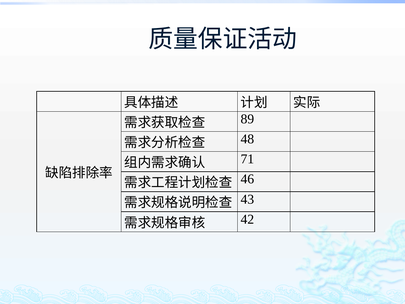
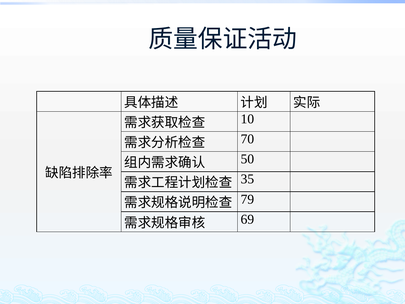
89: 89 -> 10
48: 48 -> 70
71: 71 -> 50
46: 46 -> 35
43: 43 -> 79
42: 42 -> 69
